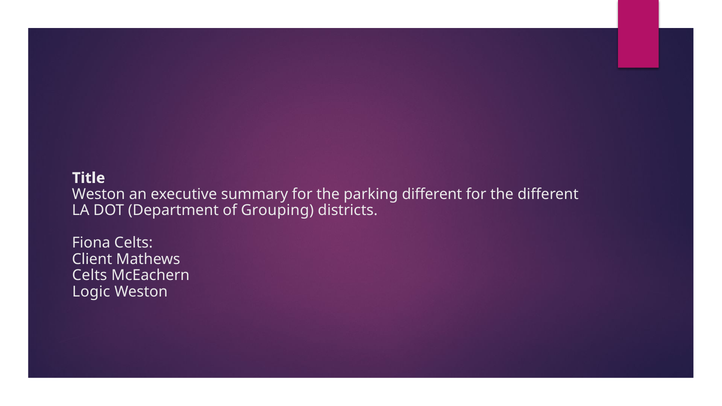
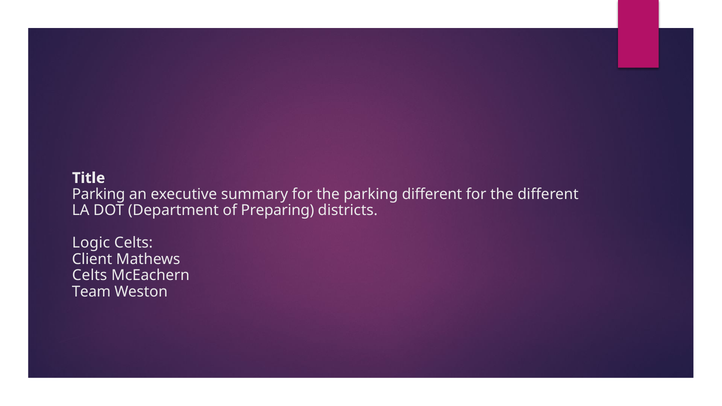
Weston at (99, 194): Weston -> Parking
Grouping: Grouping -> Preparing
Fiona: Fiona -> Logic
Logic: Logic -> Team
